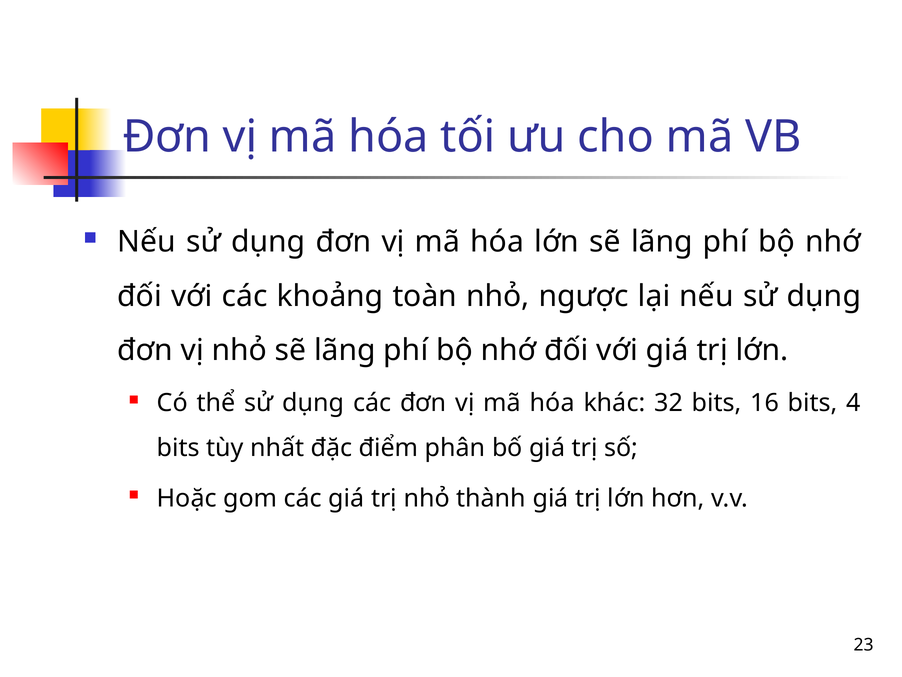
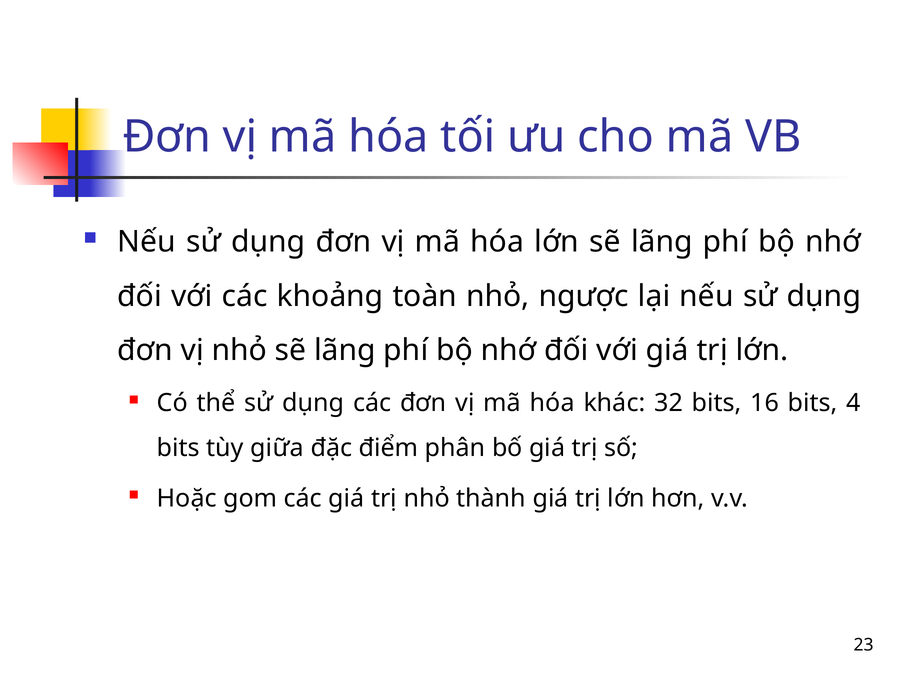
nhất: nhất -> giữa
